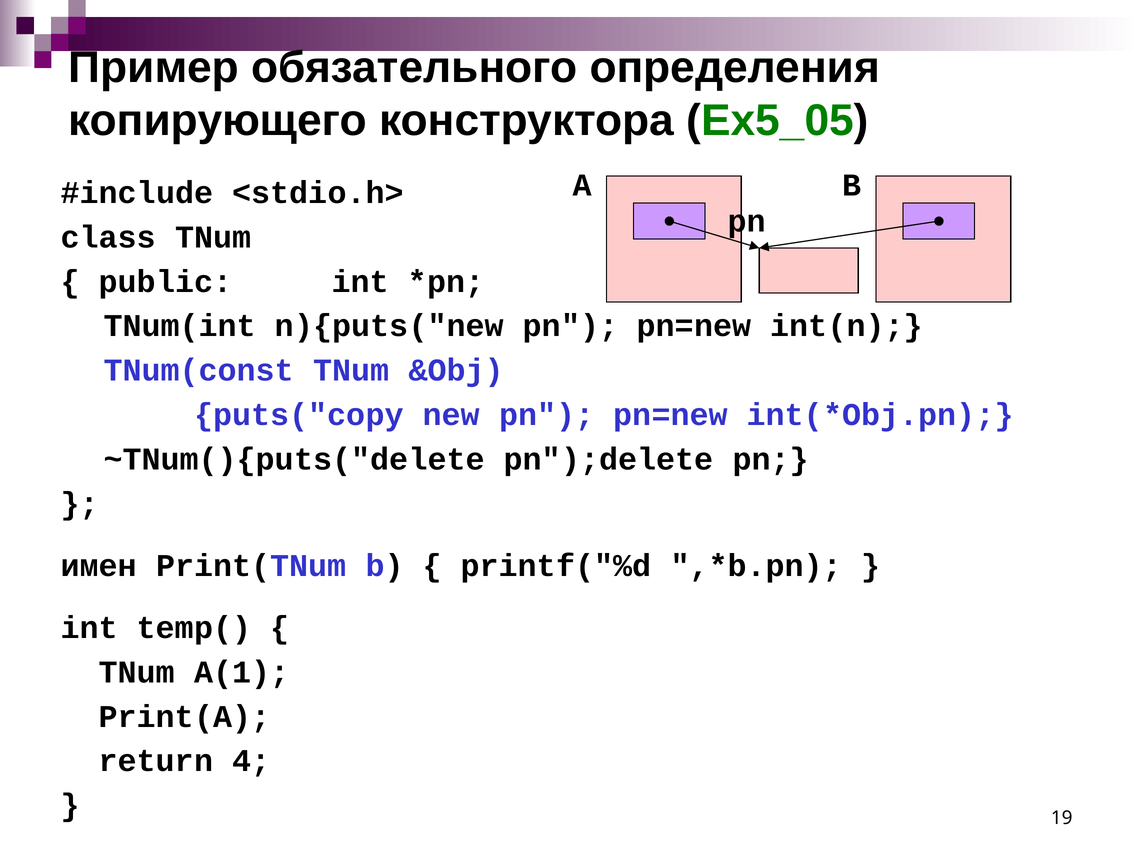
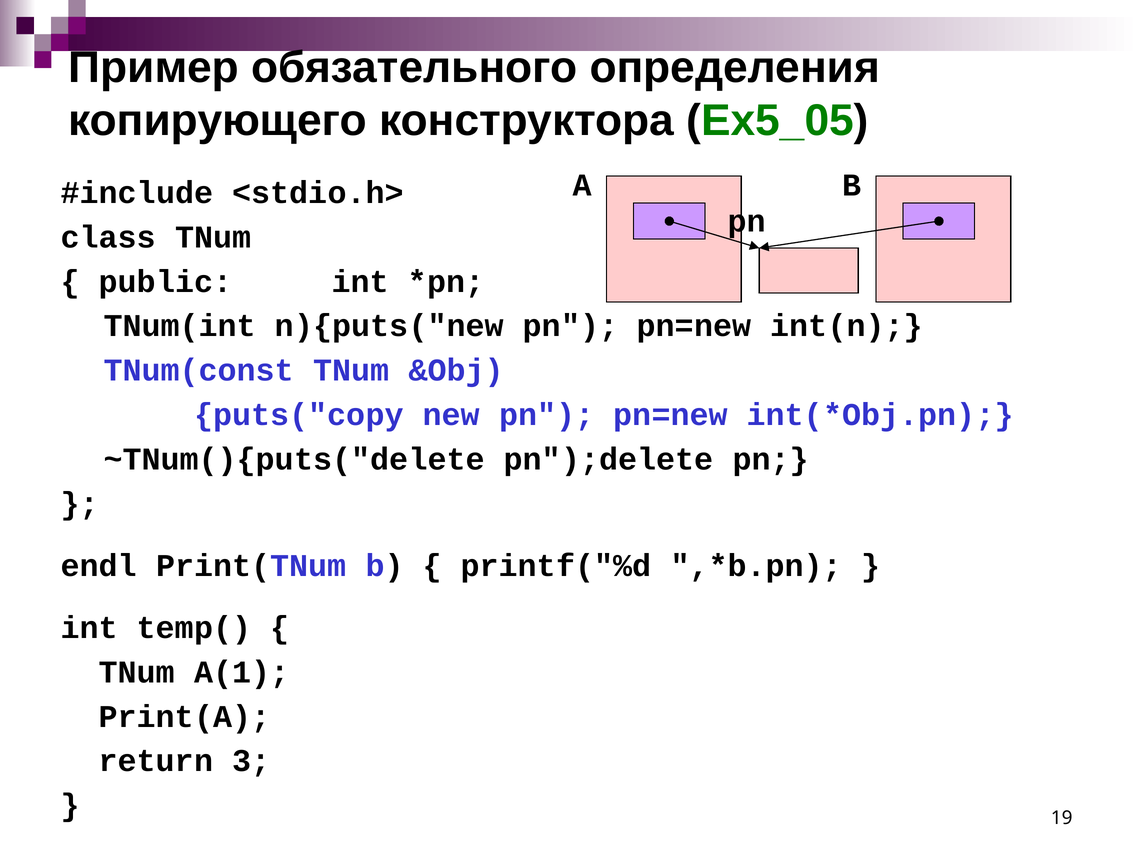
имен: имен -> endl
4: 4 -> 3
